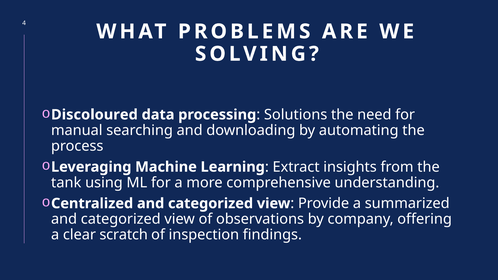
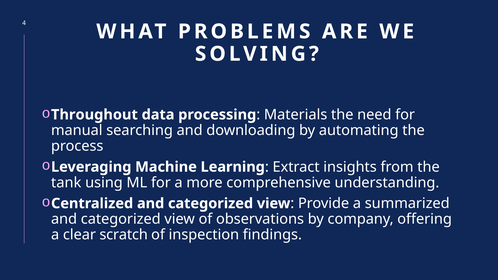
Discoloured: Discoloured -> Throughout
Solutions: Solutions -> Materials
